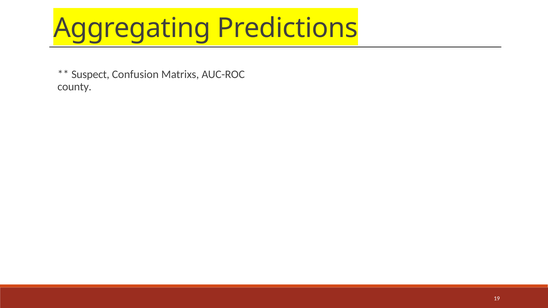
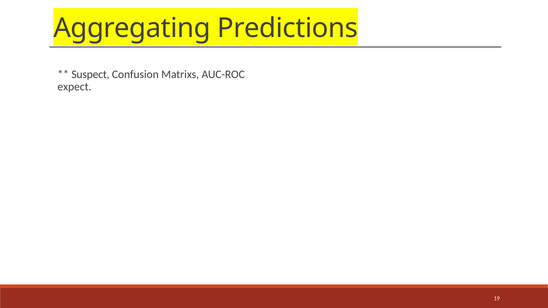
county: county -> expect
